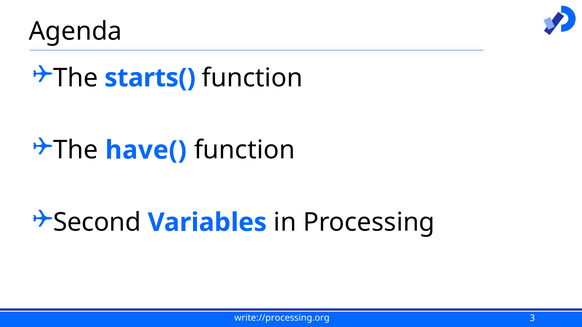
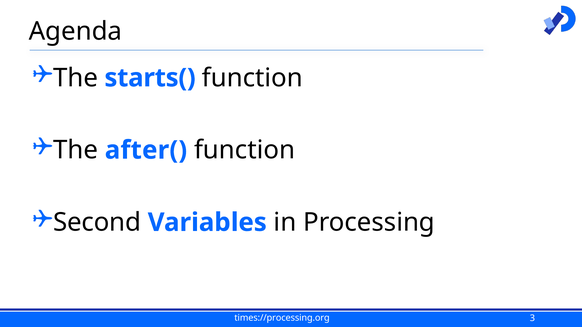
have(: have( -> after(
write://processing.org: write://processing.org -> times://processing.org
